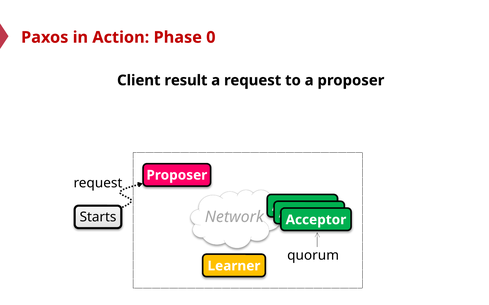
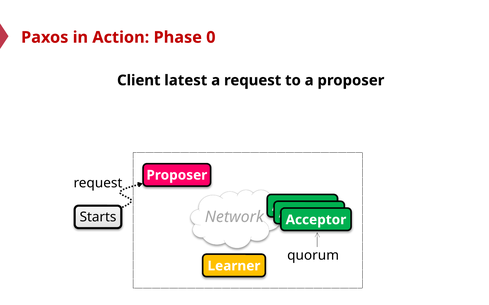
result: result -> latest
